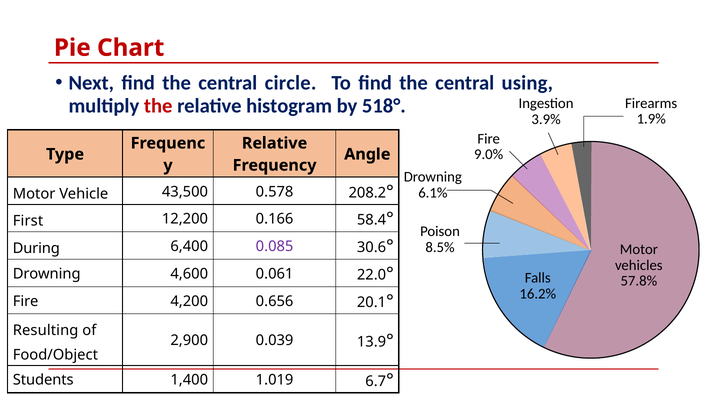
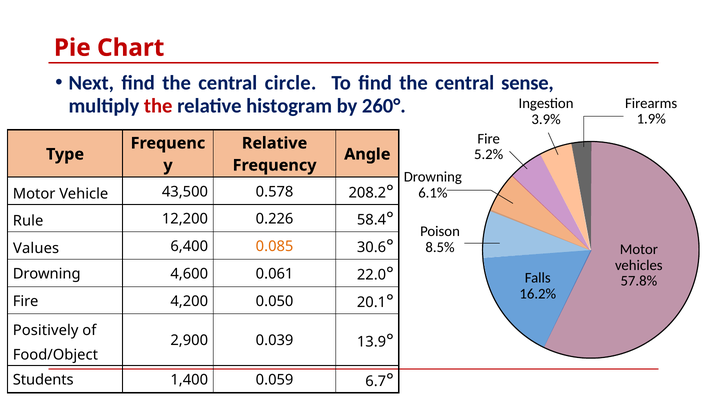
using: using -> sense
518°: 518° -> 260°
9.0%: 9.0% -> 5.2%
First: First -> Rule
0.166: 0.166 -> 0.226
During: During -> Values
0.085 colour: purple -> orange
0.656: 0.656 -> 0.050
Resulting: Resulting -> Positively
1.019: 1.019 -> 0.059
